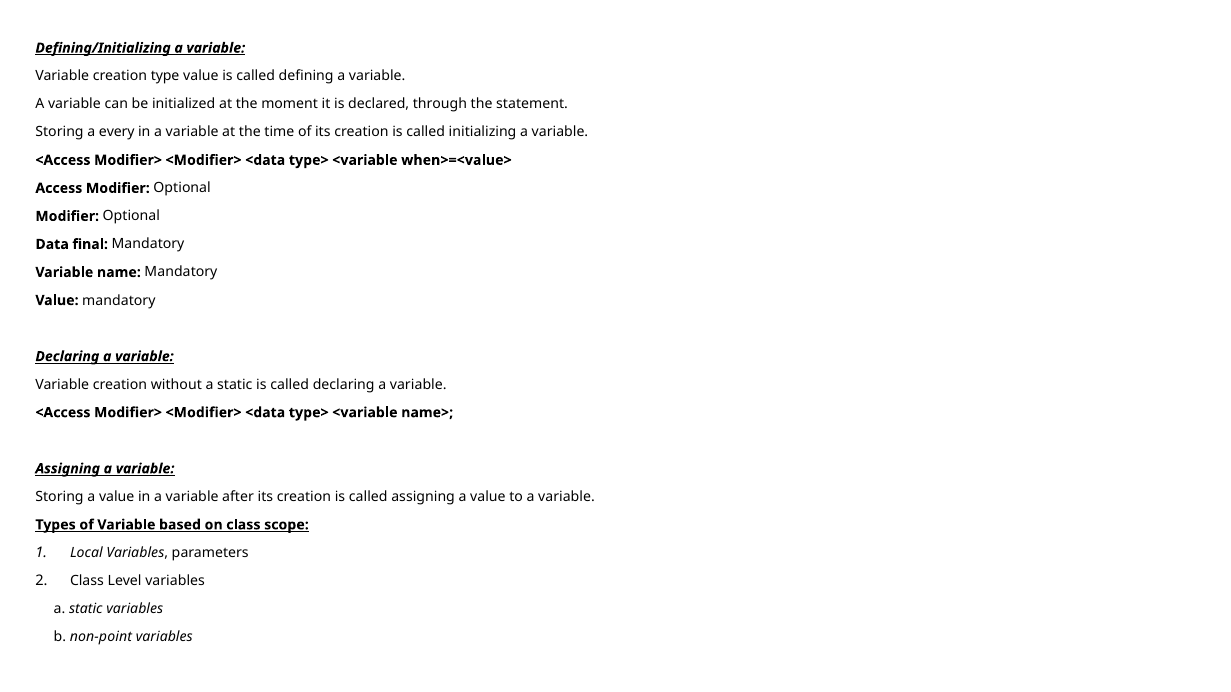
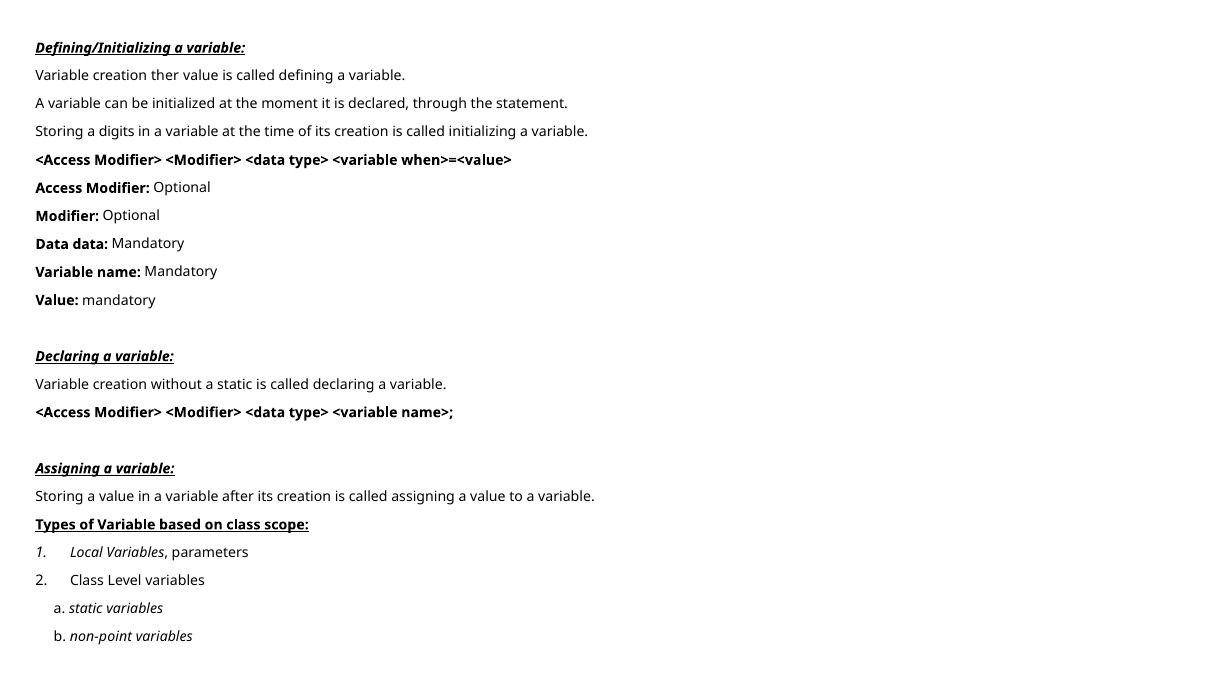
type: type -> ther
every: every -> digits
Data final: final -> data
